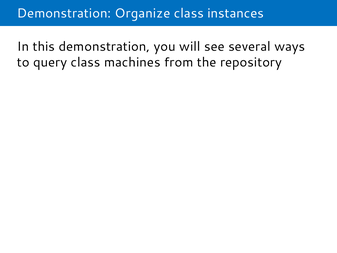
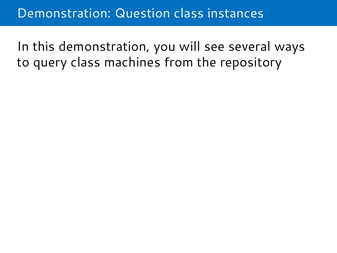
Organize: Organize -> Question
